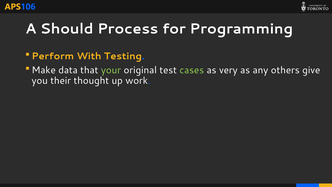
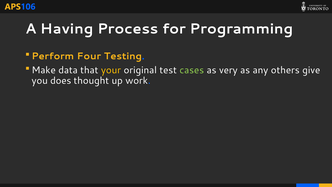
Should: Should -> Having
With: With -> Four
your colour: light green -> yellow
their: their -> does
